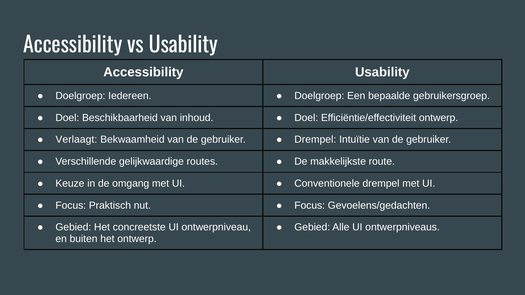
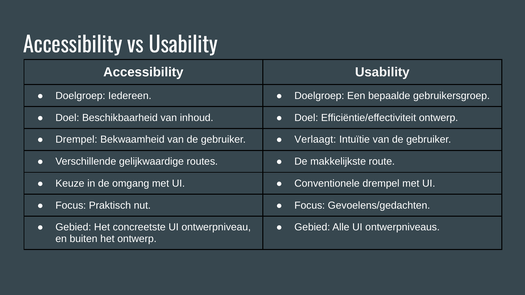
Verlaagt at (76, 140): Verlaagt -> Drempel
Drempel at (315, 140): Drempel -> Verlaagt
